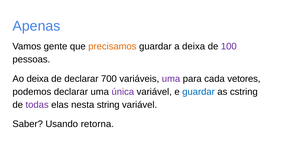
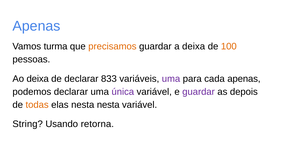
gente: gente -> turma
100 colour: purple -> orange
700: 700 -> 833
cada vetores: vetores -> apenas
guardar at (199, 92) colour: blue -> purple
cstring: cstring -> depois
todas colour: purple -> orange
nesta string: string -> nesta
Saber: Saber -> String
